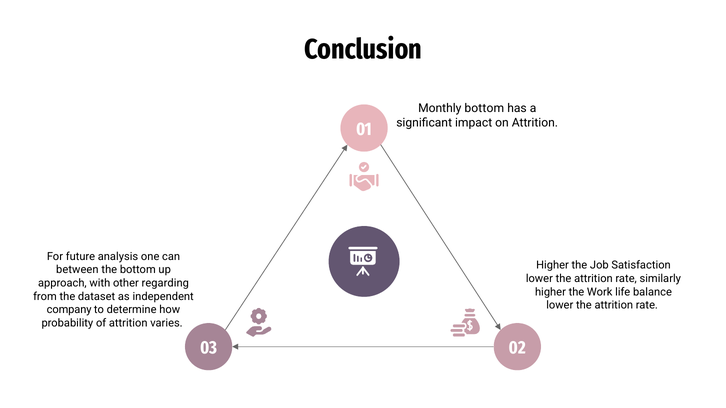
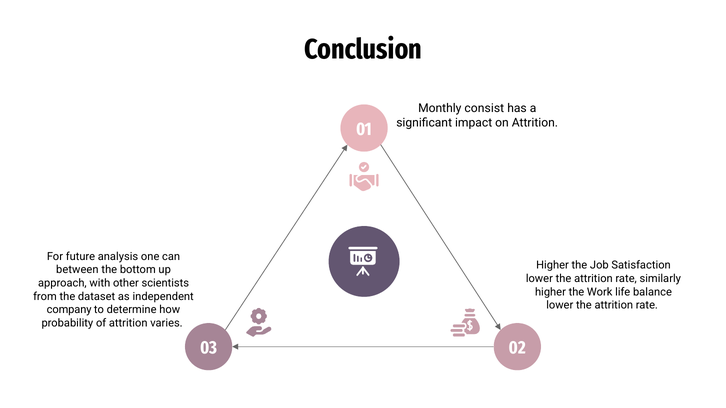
Monthly bottom: bottom -> consist
regarding: regarding -> scientists
